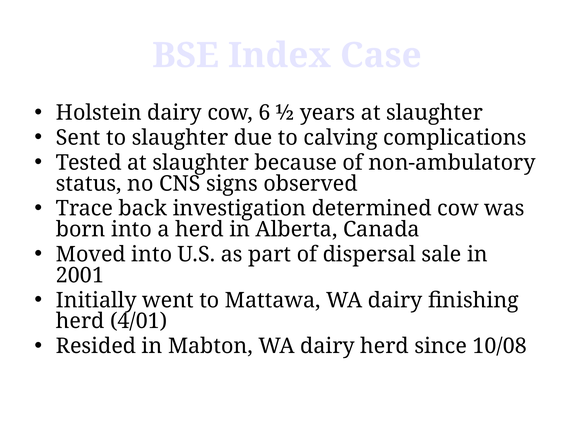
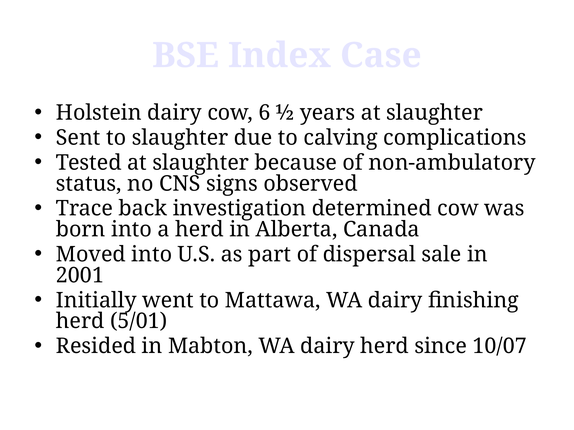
4/01: 4/01 -> 5/01
10/08: 10/08 -> 10/07
